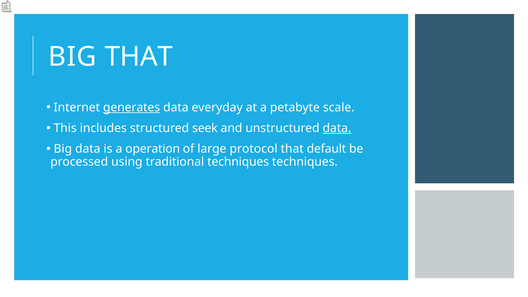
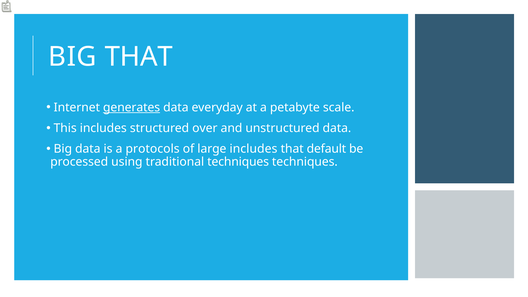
seek: seek -> over
data at (337, 128) underline: present -> none
operation: operation -> protocols
large protocol: protocol -> includes
